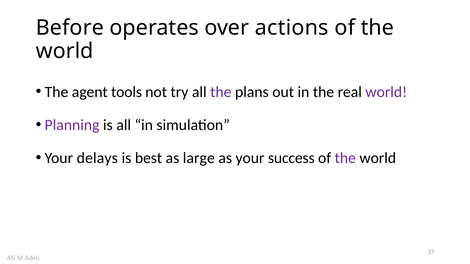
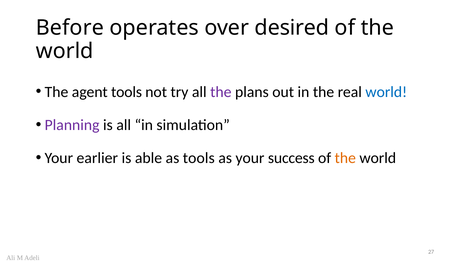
actions: actions -> desired
world at (386, 92) colour: purple -> blue
delays: delays -> earlier
best: best -> able
as large: large -> tools
the at (345, 158) colour: purple -> orange
